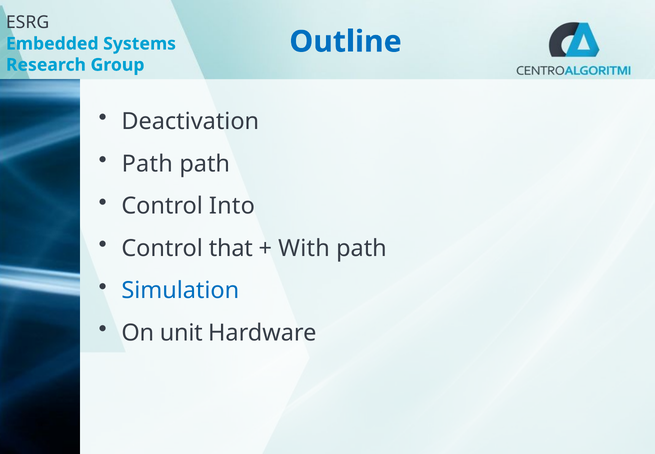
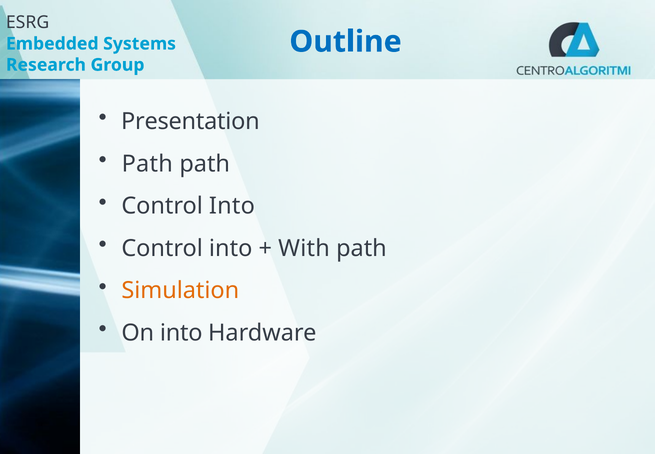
Deactivation: Deactivation -> Presentation
that at (231, 248): that -> into
Simulation colour: blue -> orange
On unit: unit -> into
